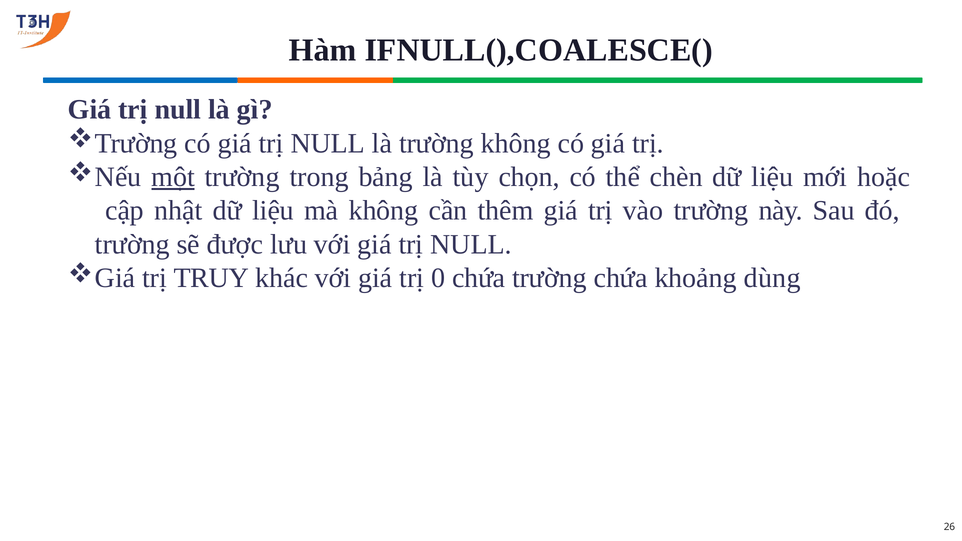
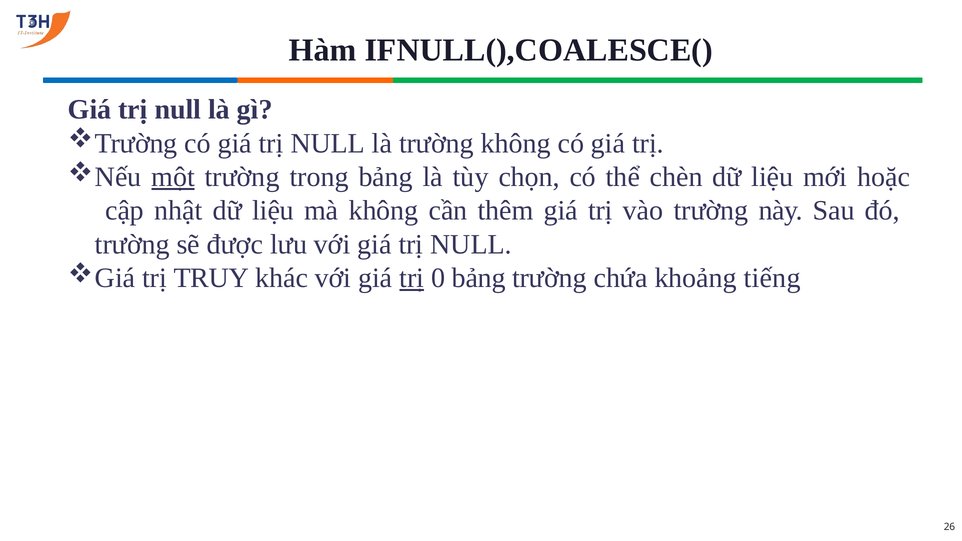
trị at (412, 278) underline: none -> present
0 chứa: chứa -> bảng
dùng: dùng -> tiếng
